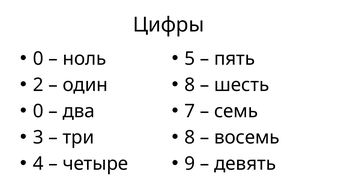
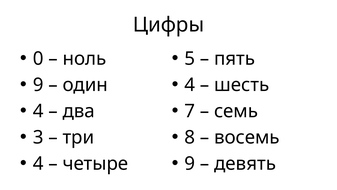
2 at (38, 85): 2 -> 9
8 at (190, 85): 8 -> 4
0 at (38, 111): 0 -> 4
